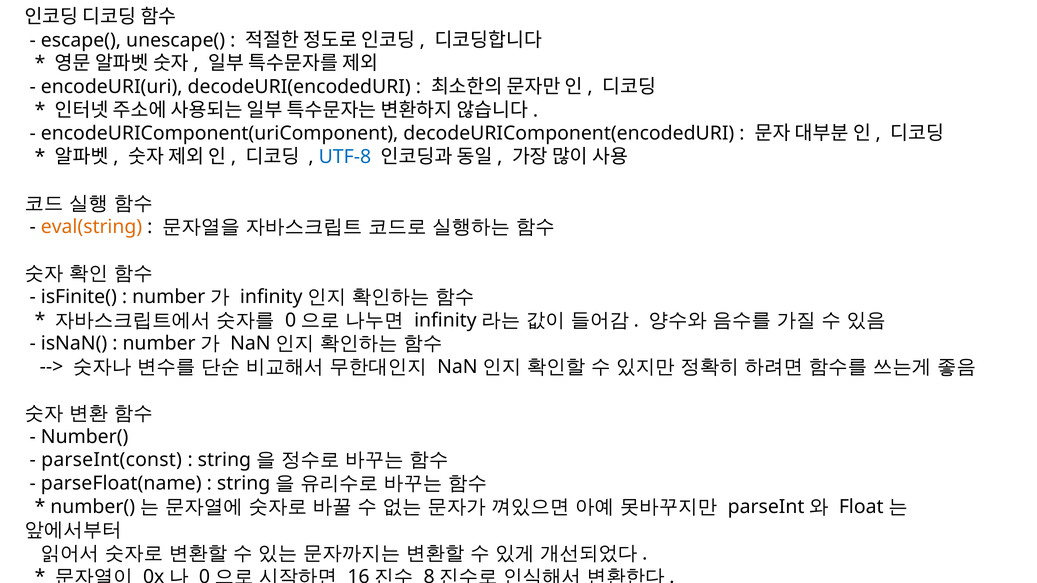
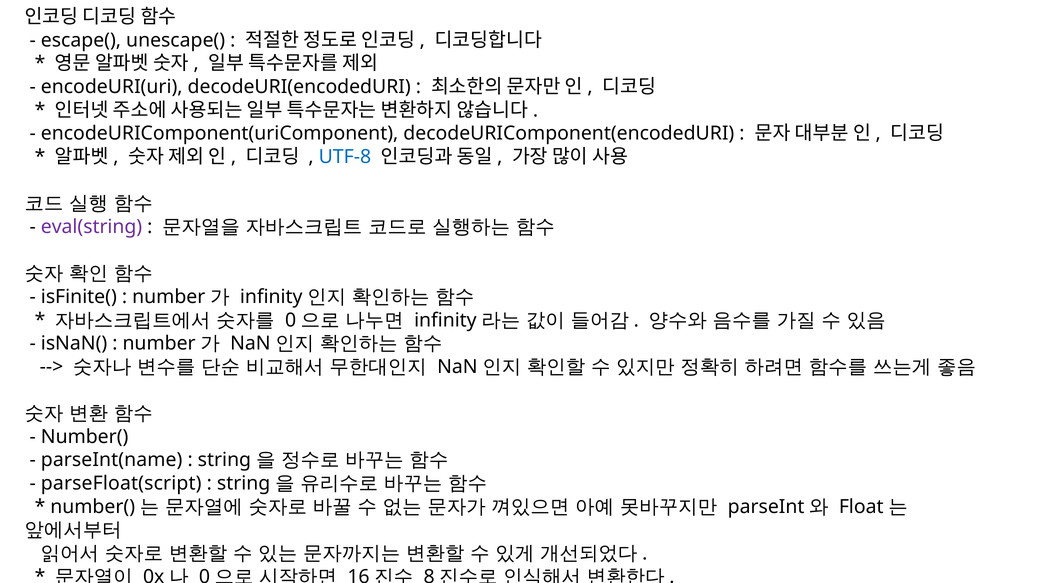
eval(string colour: orange -> purple
parseInt(const: parseInt(const -> parseInt(name
parseFloat(name: parseFloat(name -> parseFloat(script
